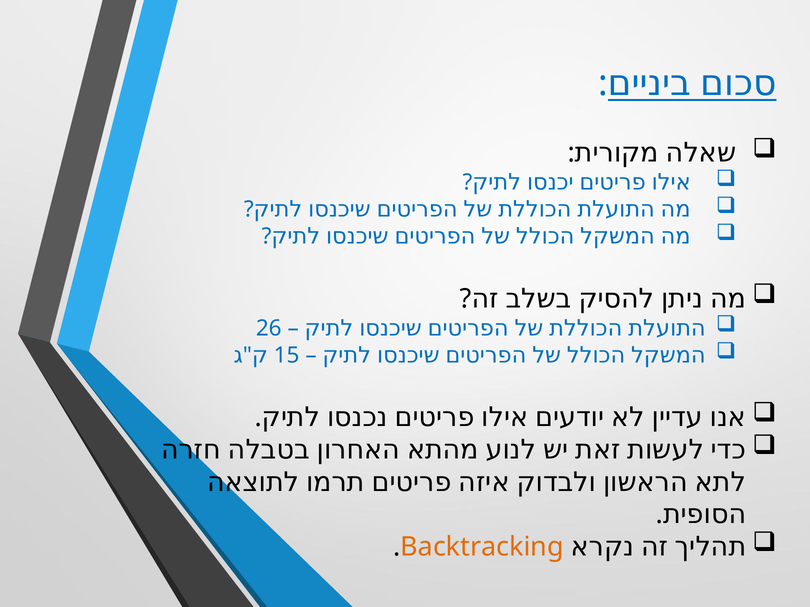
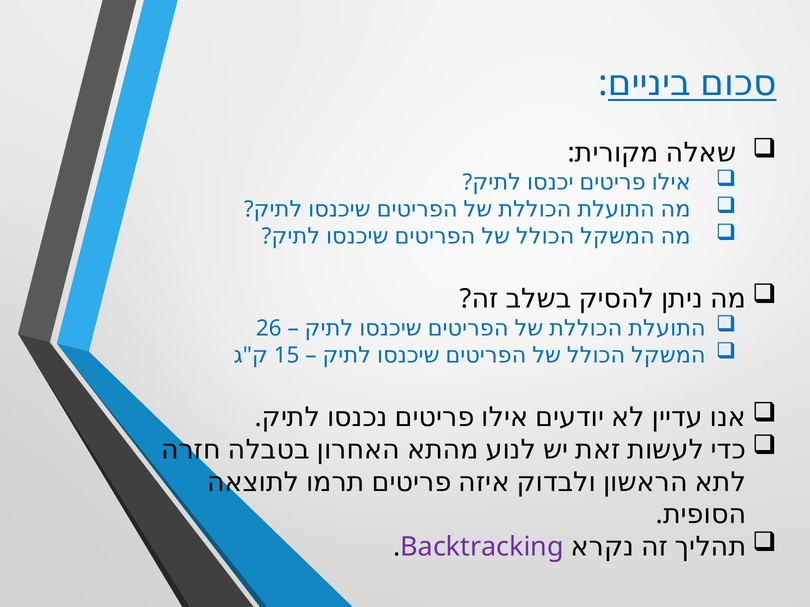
Backtracking colour: orange -> purple
